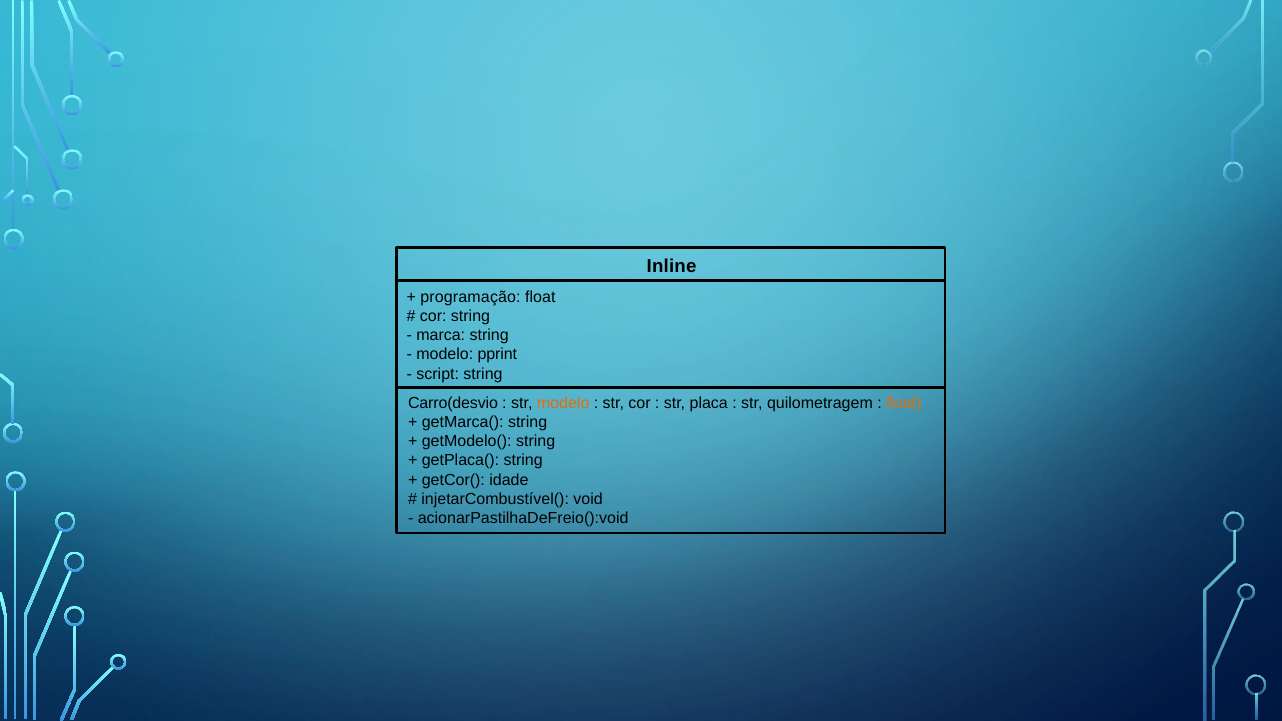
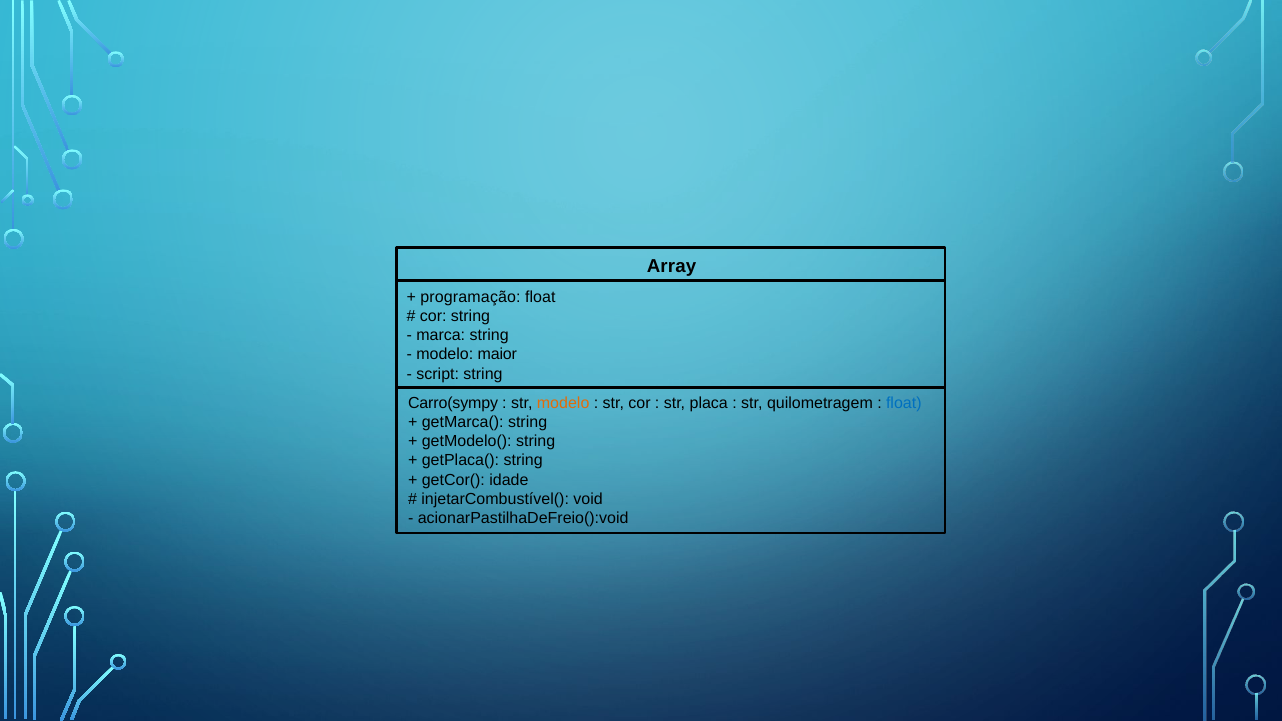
Inline: Inline -> Array
pprint: pprint -> maior
Carro(desvio: Carro(desvio -> Carro(sympy
float at (904, 403) colour: orange -> blue
